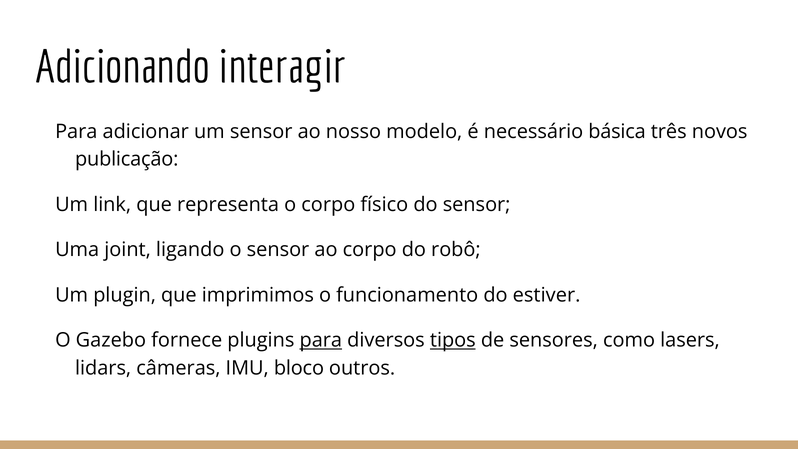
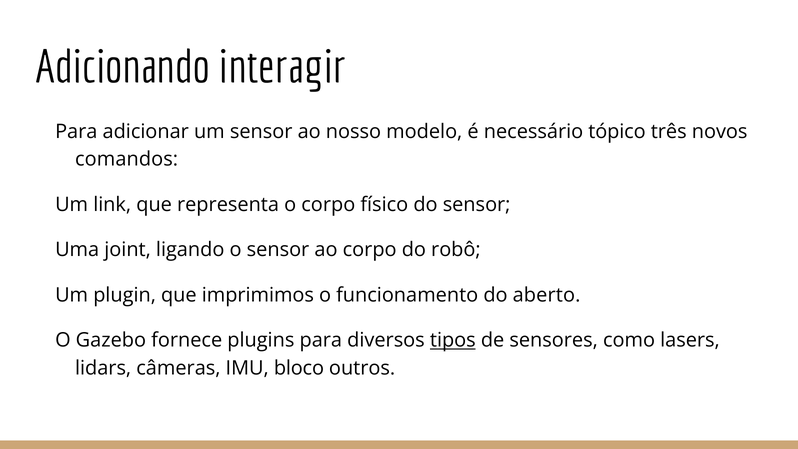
básica: básica -> tópico
publicação: publicação -> comandos
estiver: estiver -> aberto
para at (321, 340) underline: present -> none
